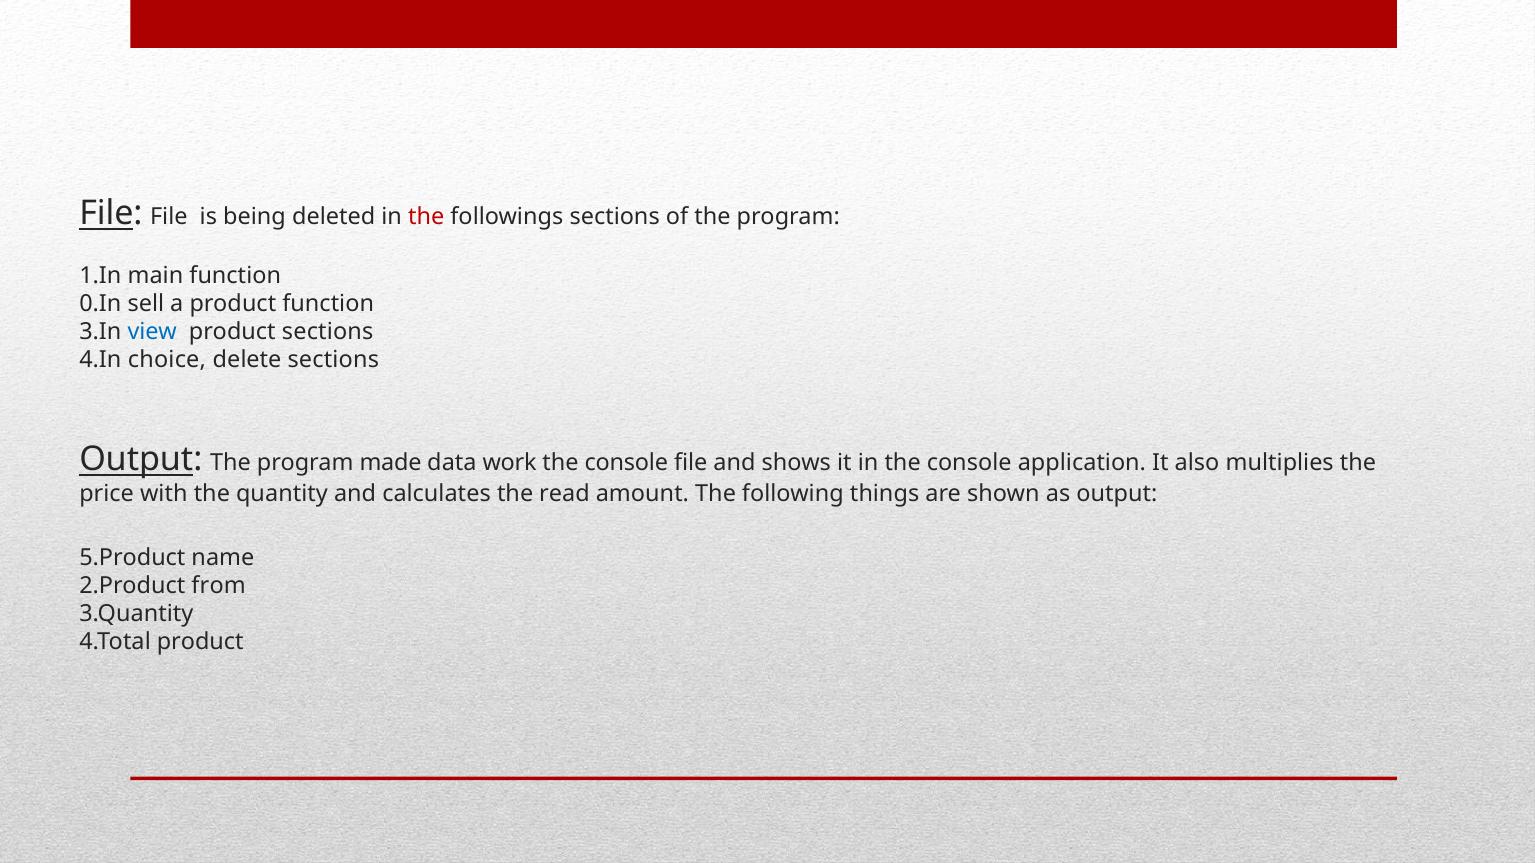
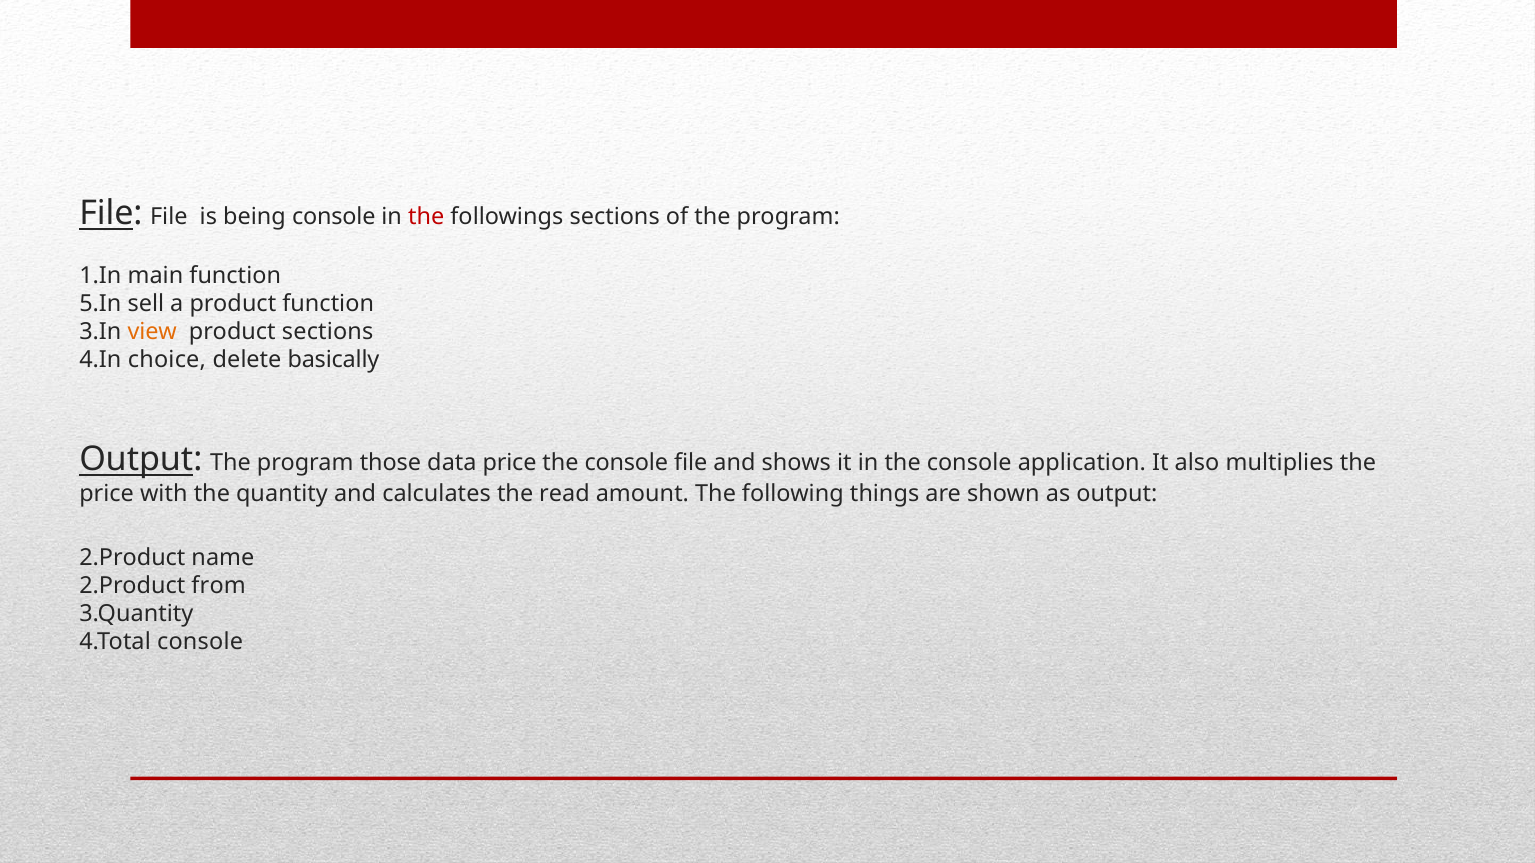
being deleted: deleted -> console
0.In: 0.In -> 5.In
view colour: blue -> orange
delete sections: sections -> basically
made: made -> those
data work: work -> price
5.Product at (132, 558): 5.Product -> 2.Product
4.Total product: product -> console
